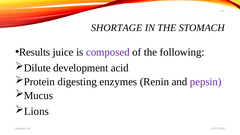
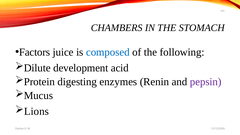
SHORTAGE: SHORTAGE -> CHAMBERS
Results: Results -> Factors
composed colour: purple -> blue
